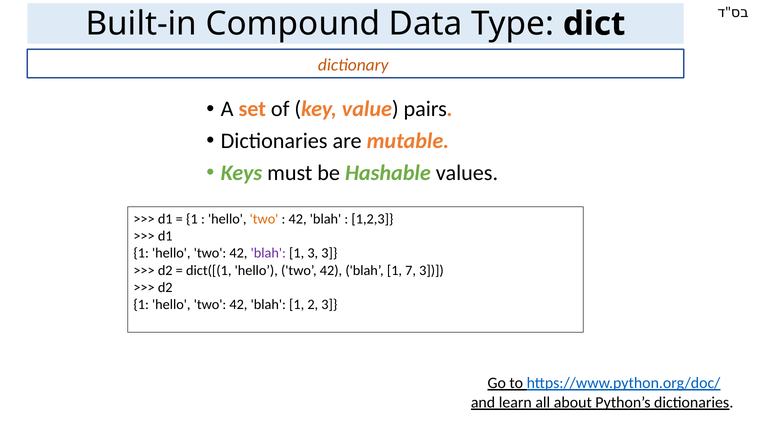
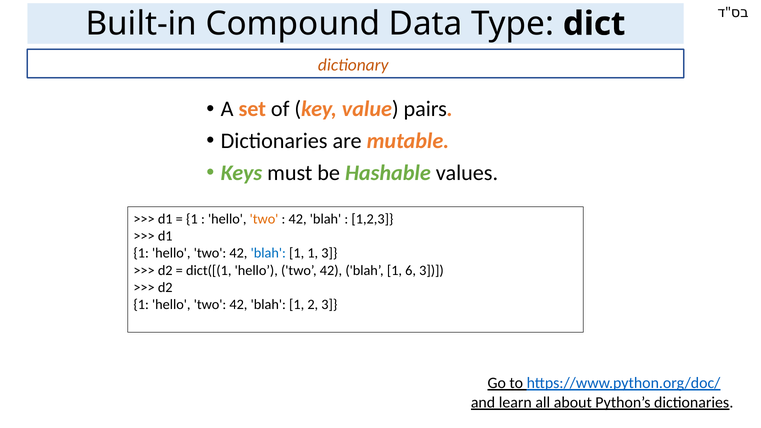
blah at (268, 253) colour: purple -> blue
1 3: 3 -> 1
7: 7 -> 6
